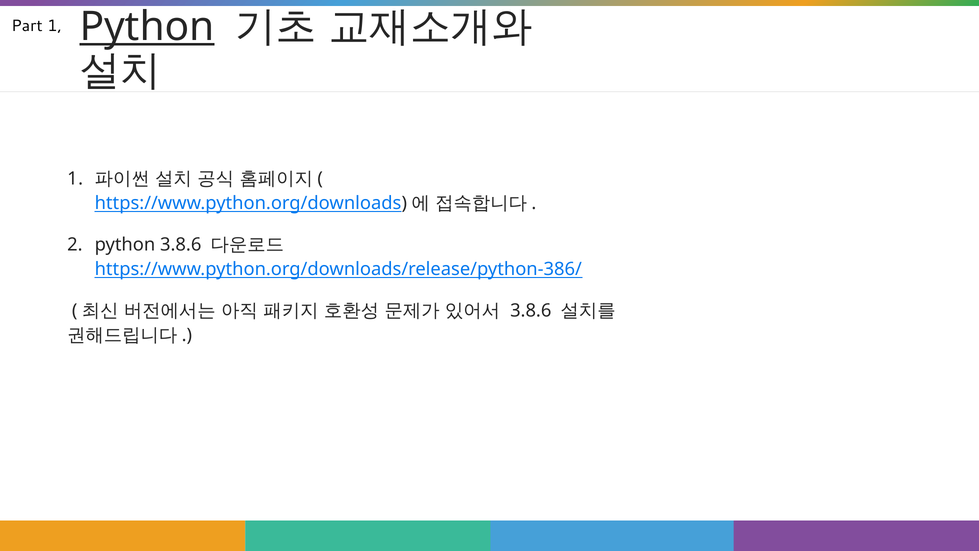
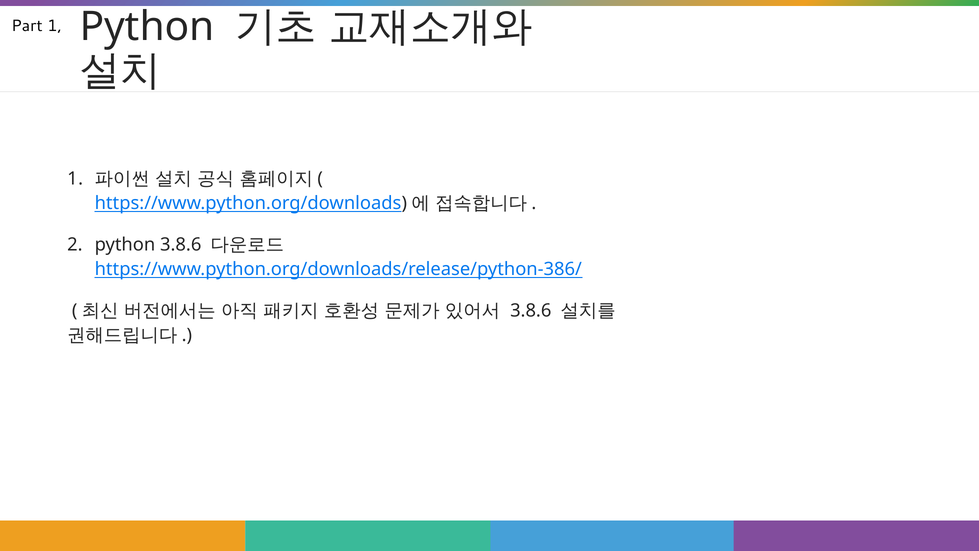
Python at (147, 27) underline: present -> none
